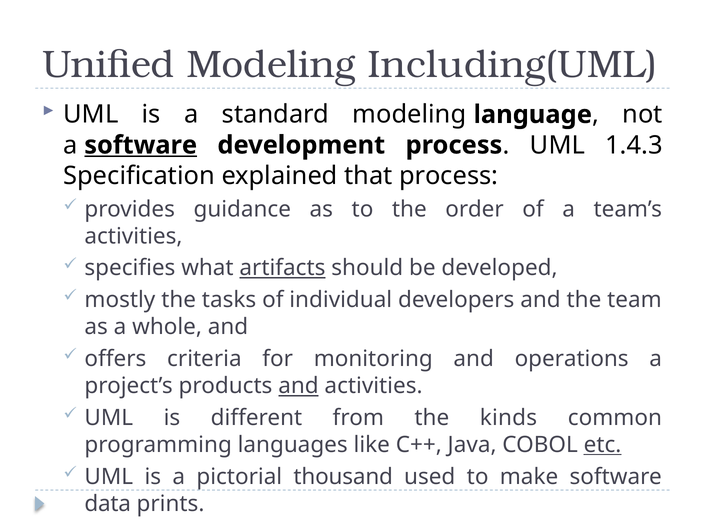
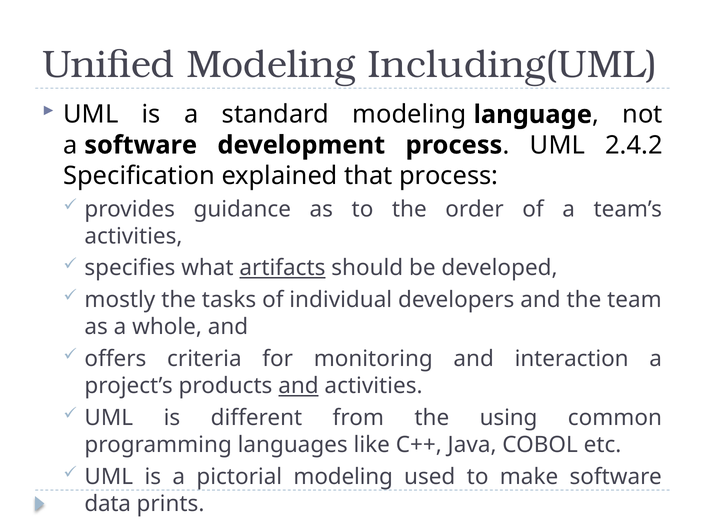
software at (141, 145) underline: present -> none
1.4.3: 1.4.3 -> 2.4.2
operations: operations -> interaction
kinds: kinds -> using
etc underline: present -> none
pictorial thousand: thousand -> modeling
